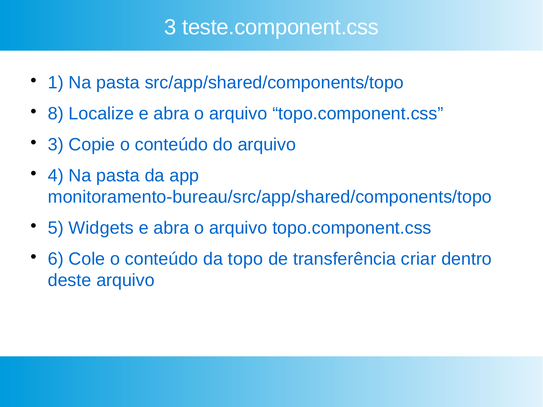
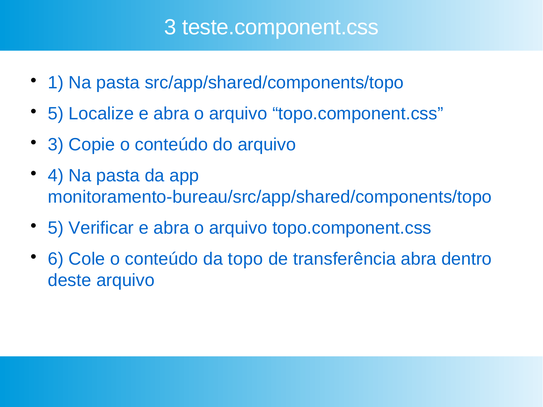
8 at (56, 114): 8 -> 5
Widgets: Widgets -> Verificar
transferência criar: criar -> abra
